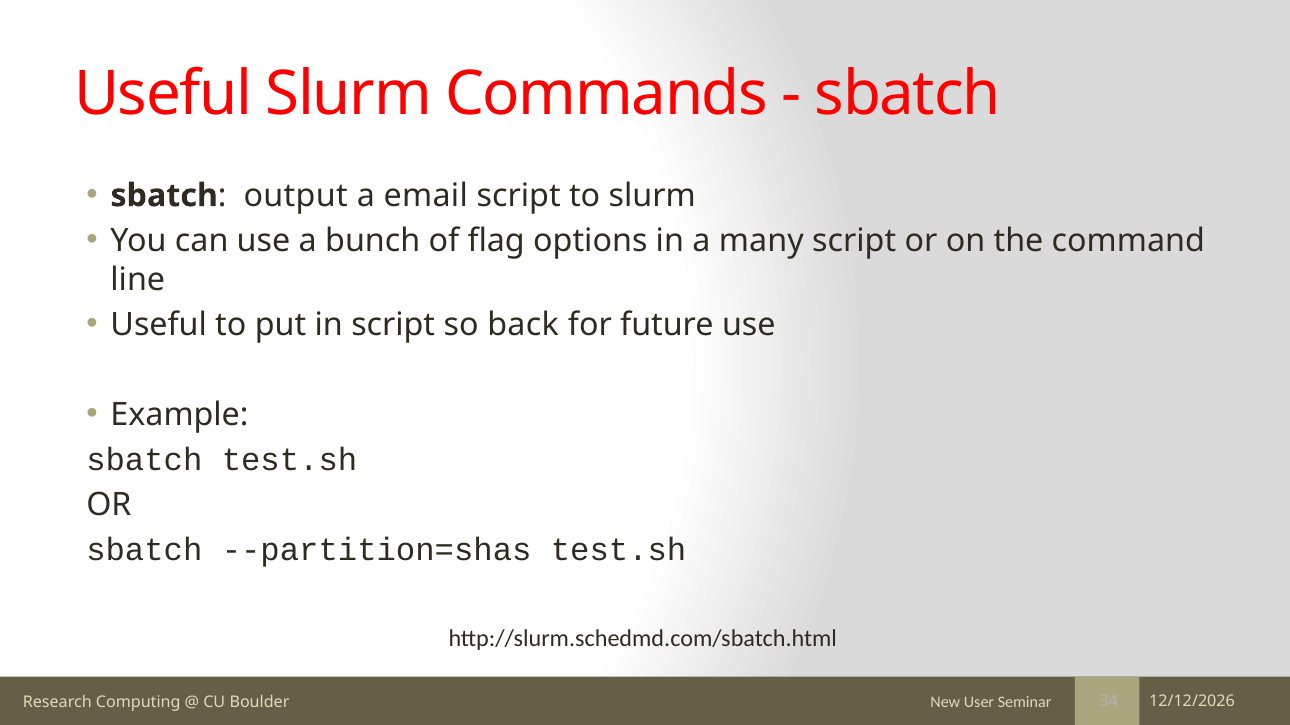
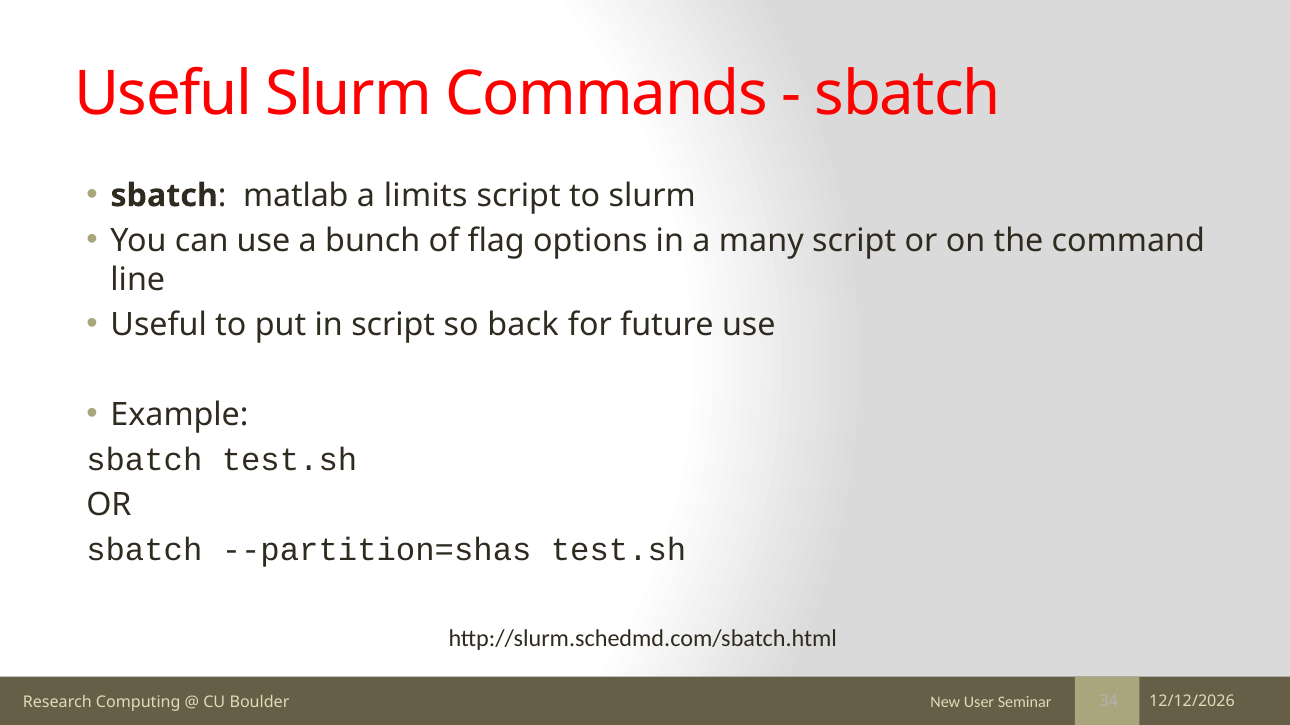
output: output -> matlab
email: email -> limits
